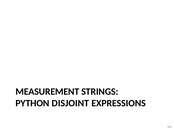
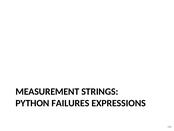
DISJOINT: DISJOINT -> FAILURES
